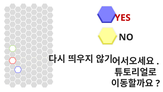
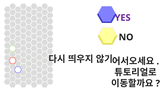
YES colour: red -> purple
